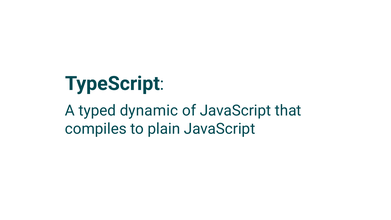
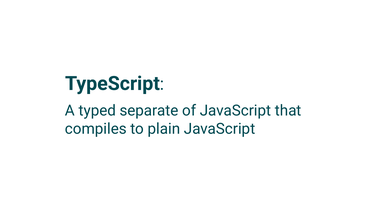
dynamic: dynamic -> separate
